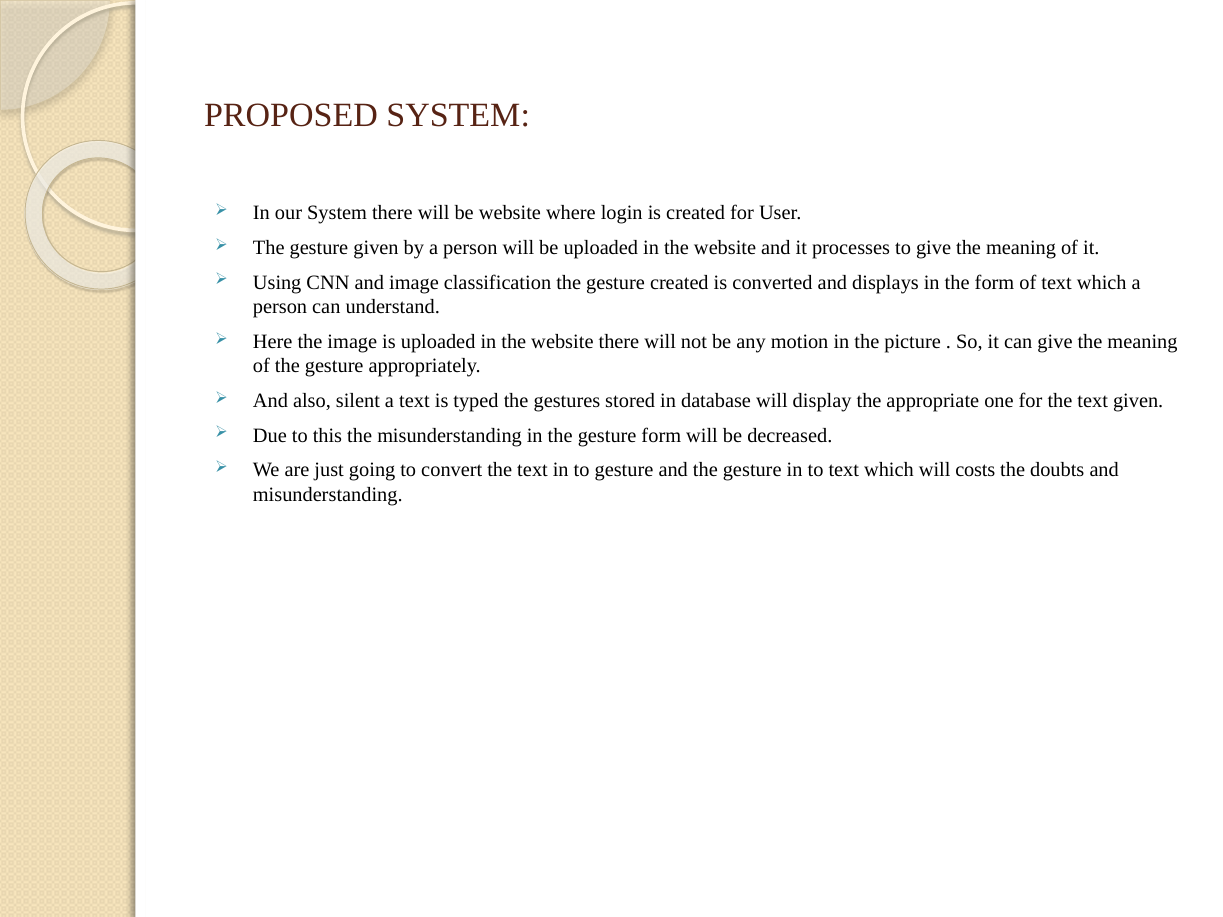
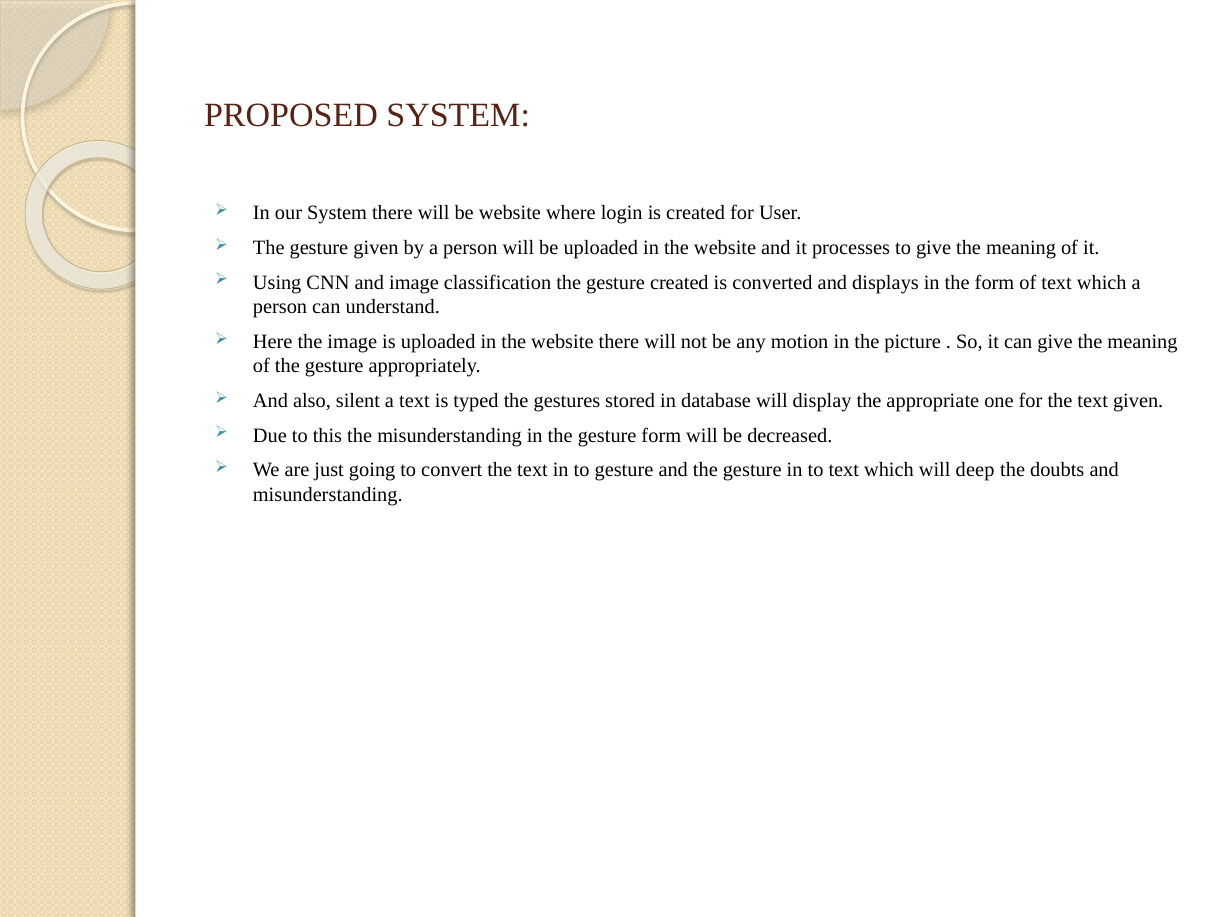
costs: costs -> deep
